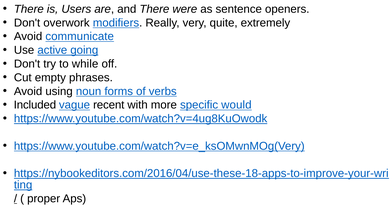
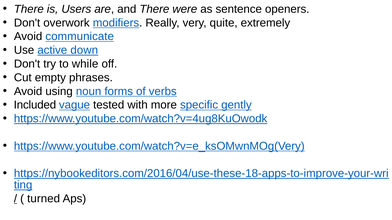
going: going -> down
recent: recent -> tested
would: would -> gently
proper: proper -> turned
